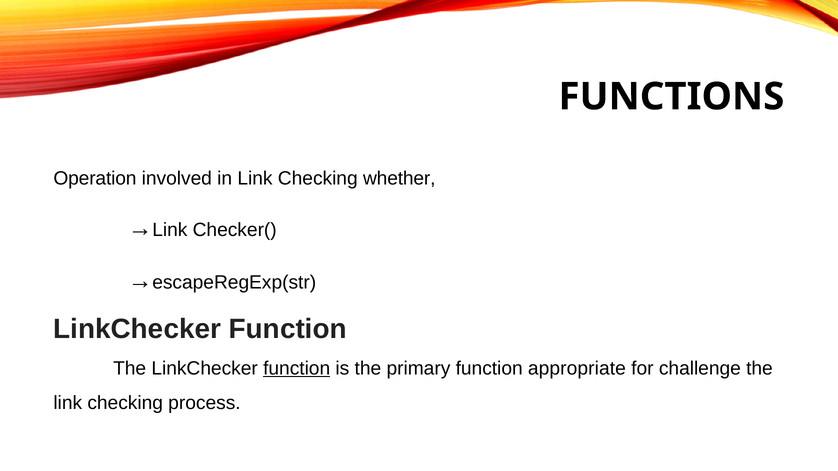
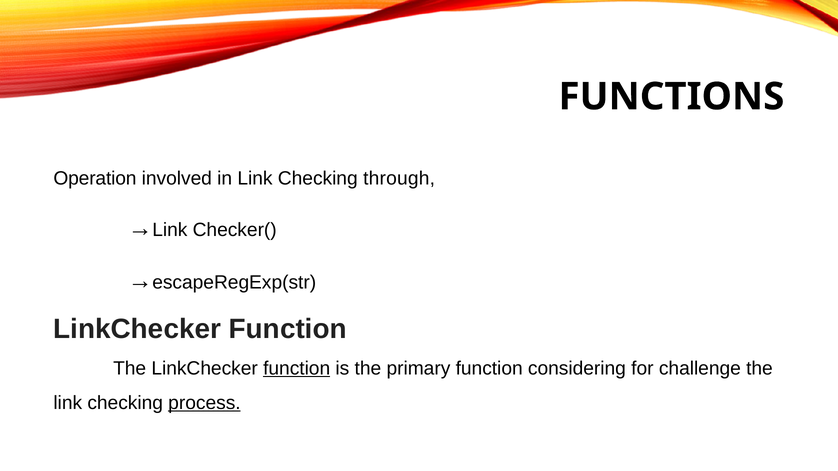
whether: whether -> through
appropriate: appropriate -> considering
process underline: none -> present
